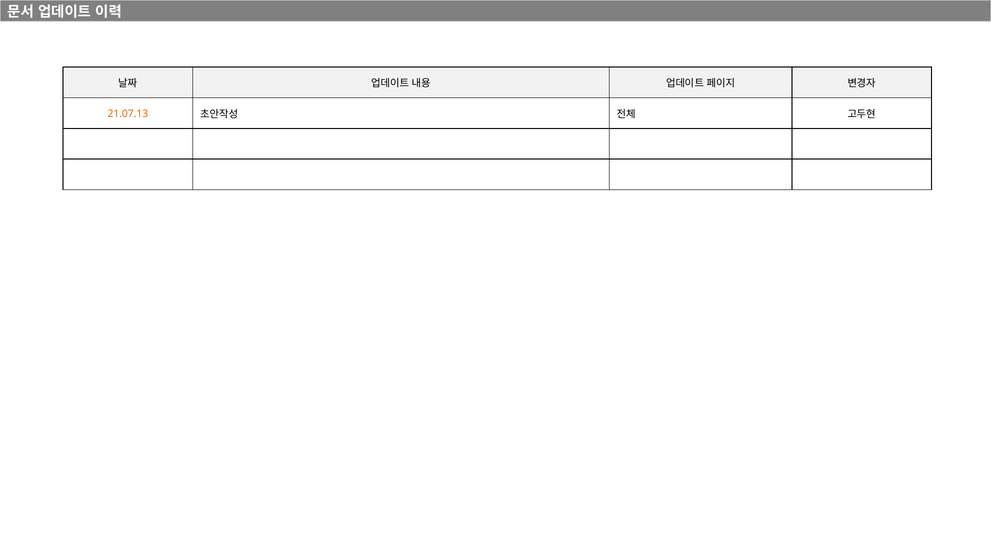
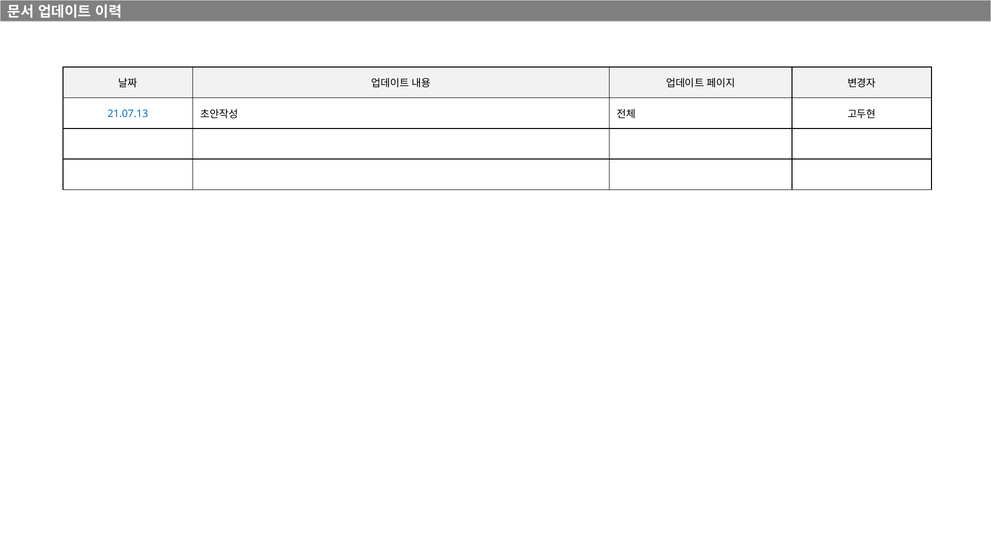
21.07.13 colour: orange -> blue
